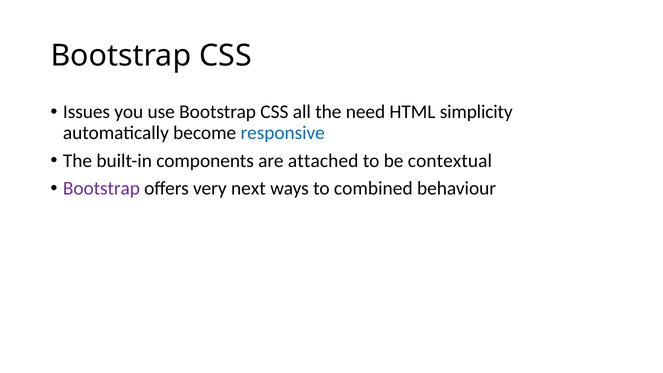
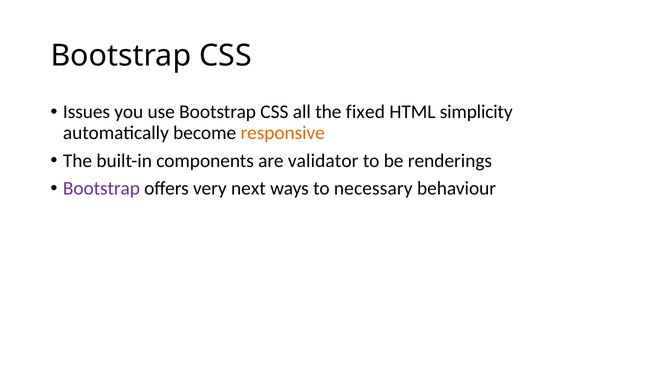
need: need -> fixed
responsive colour: blue -> orange
attached: attached -> validator
contextual: contextual -> renderings
combined: combined -> necessary
